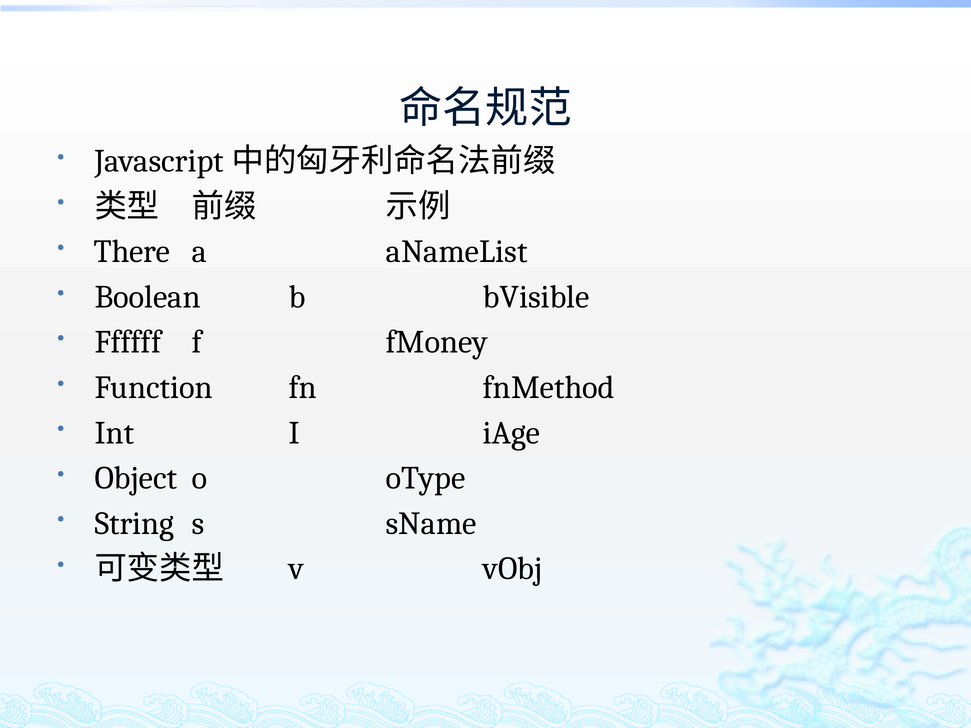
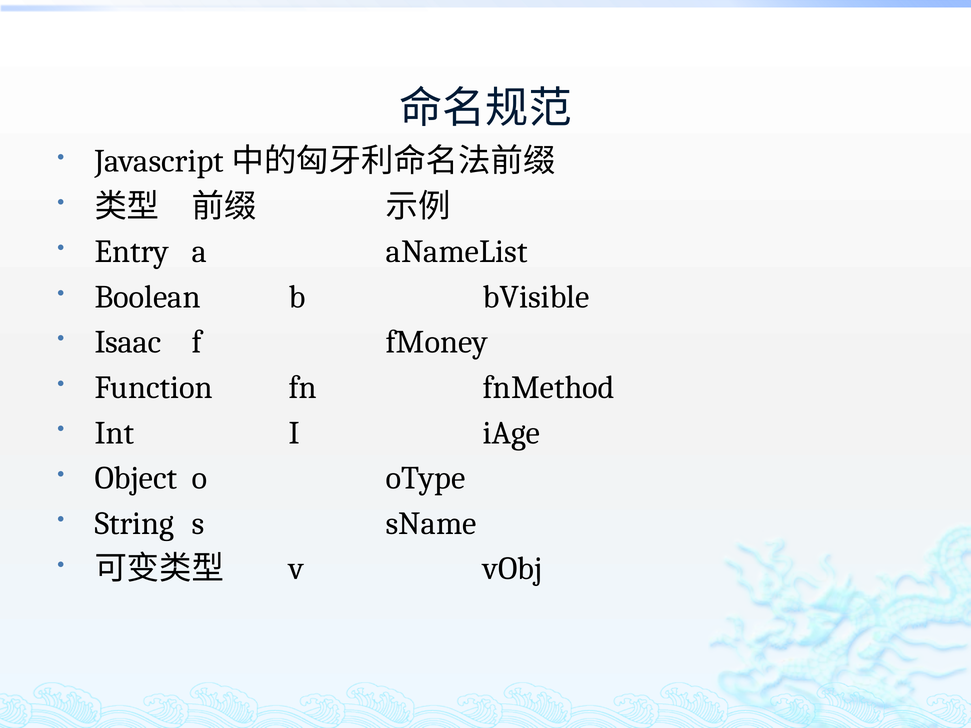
There: There -> Entry
Ffffff: Ffffff -> Isaac
